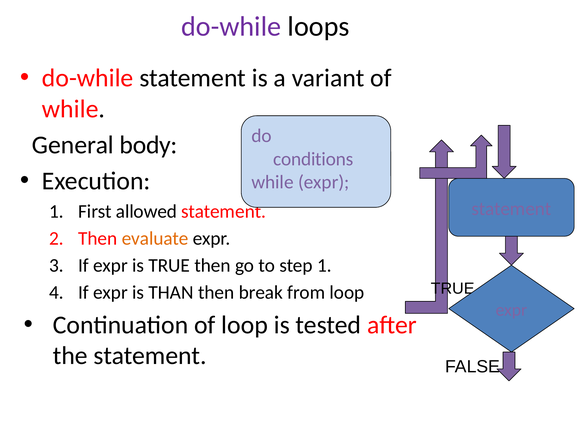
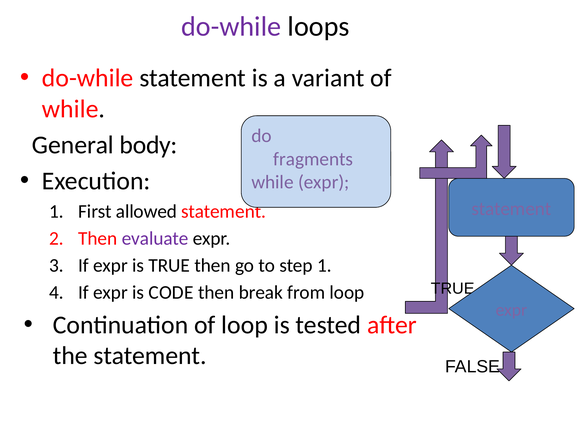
conditions: conditions -> fragments
evaluate colour: orange -> purple
THAN: THAN -> CODE
